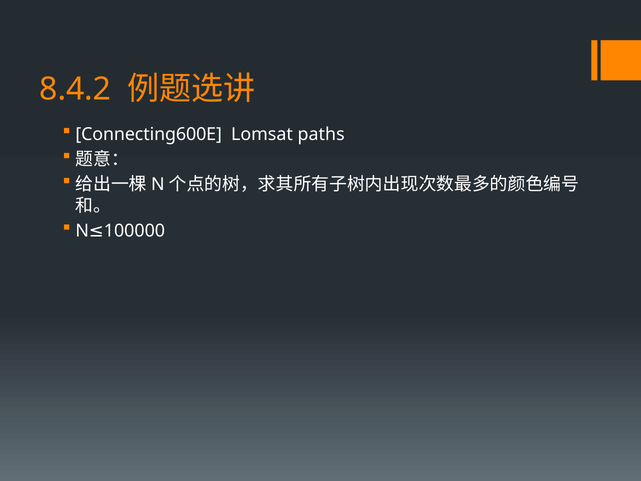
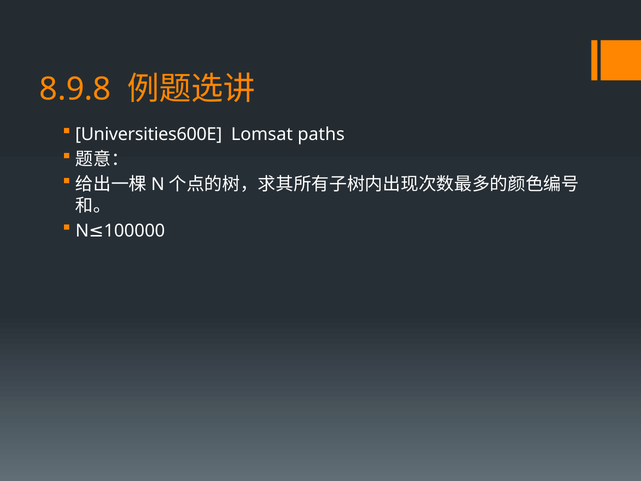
8.4.2: 8.4.2 -> 8.9.8
Connecting600E: Connecting600E -> Universities600E
